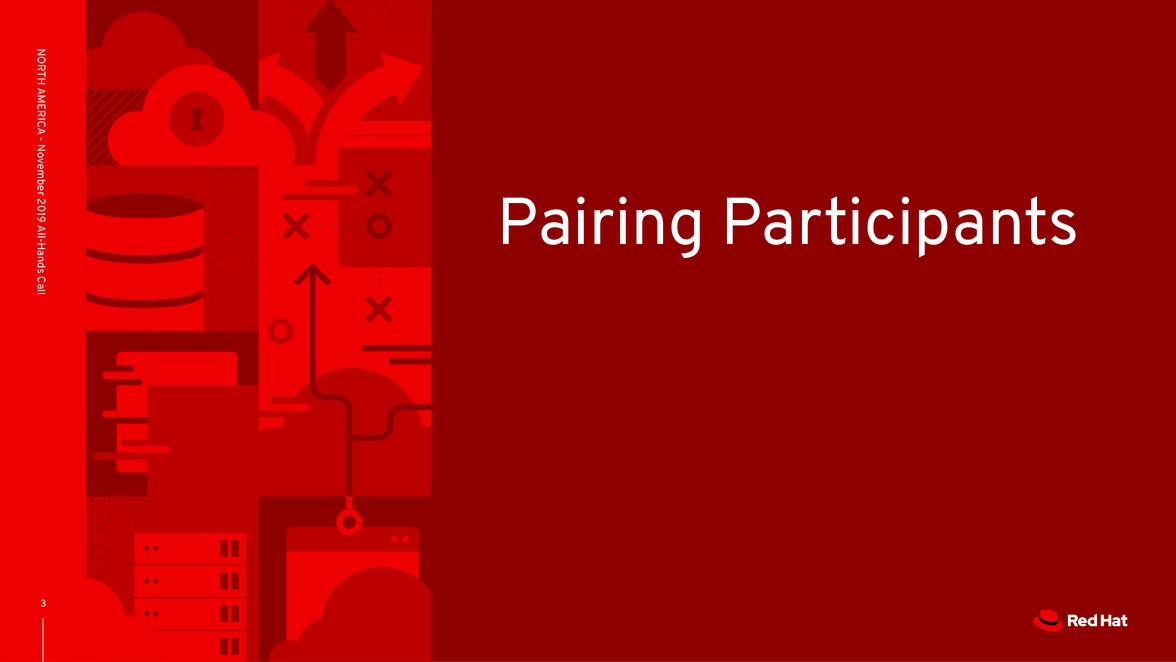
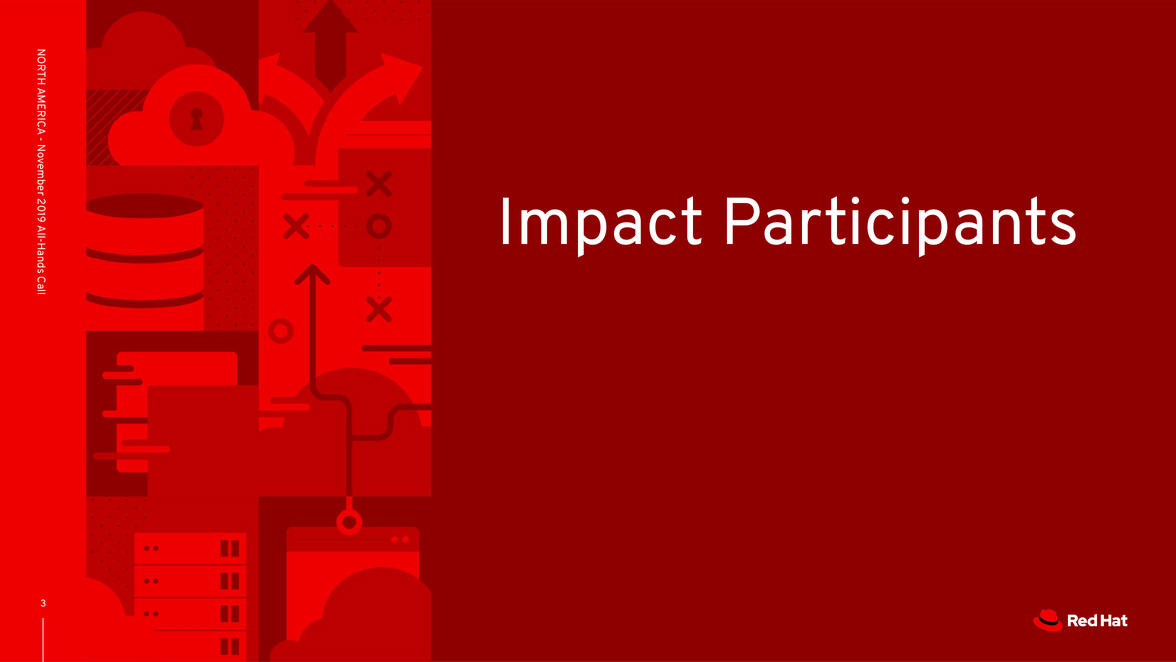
Pairing: Pairing -> Impact
